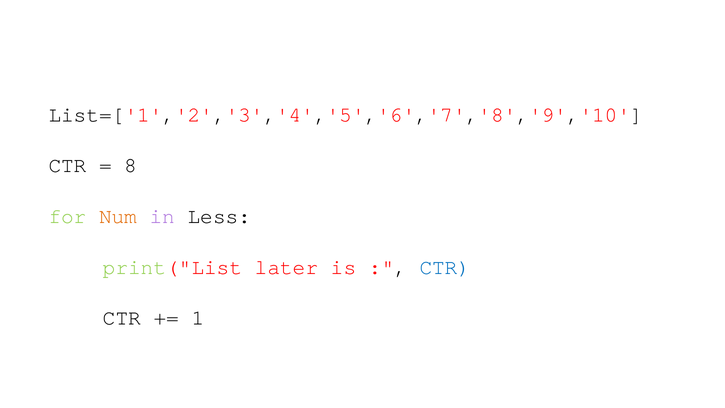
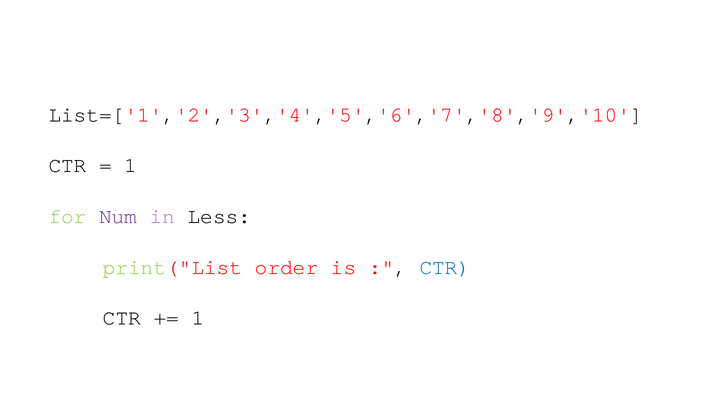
8 at (131, 165): 8 -> 1
Num colour: orange -> purple
later: later -> order
